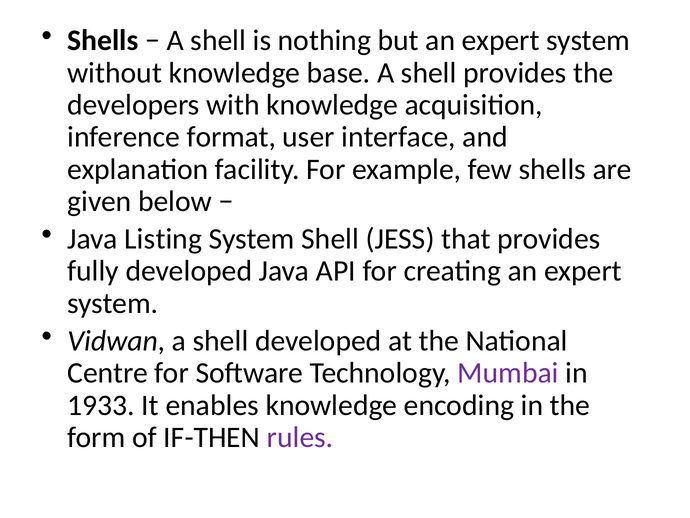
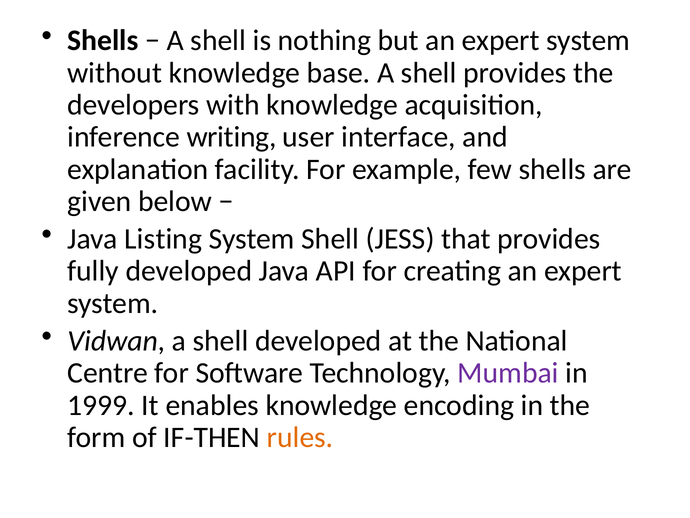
format: format -> writing
1933: 1933 -> 1999
rules colour: purple -> orange
